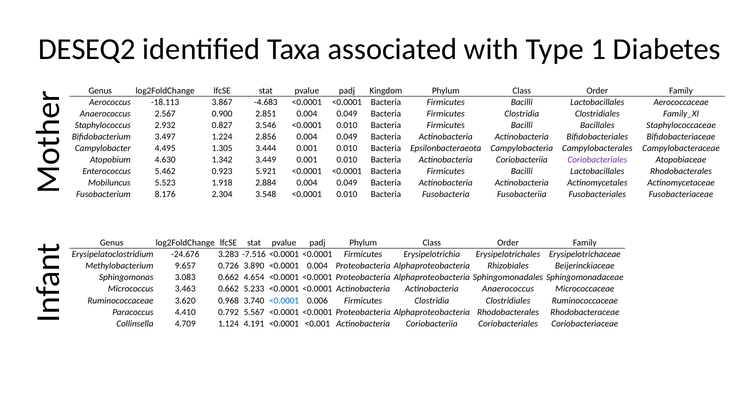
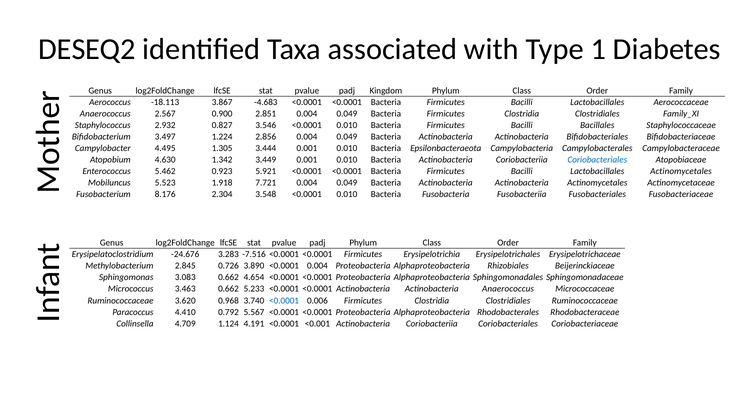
Coriobacteriales at (597, 160) colour: purple -> blue
Lactobacillales Rhodobacterales: Rhodobacterales -> Actinomycetales
2.884: 2.884 -> 7.721
9.657: 9.657 -> 2.845
